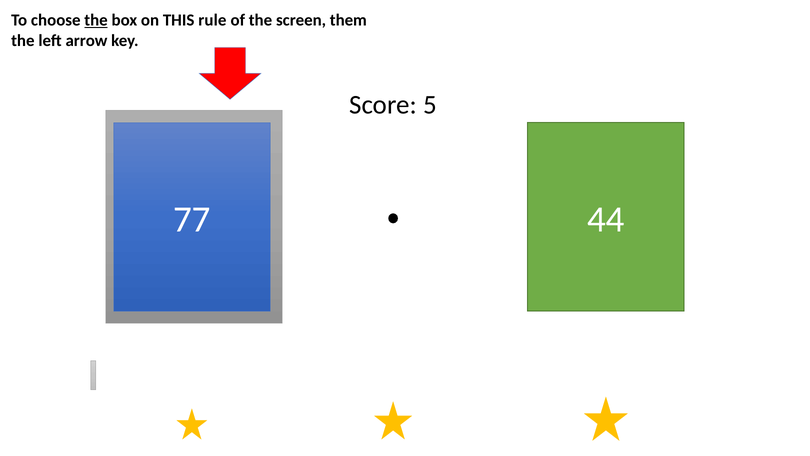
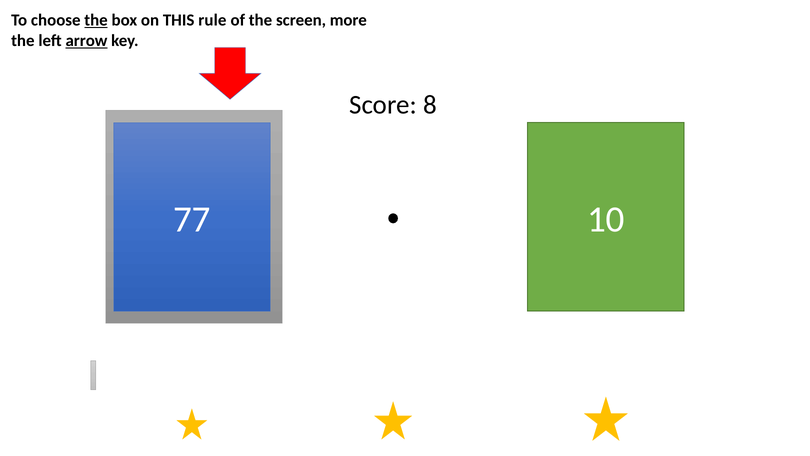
them: them -> more
arrow underline: none -> present
5: 5 -> 8
44: 44 -> 10
